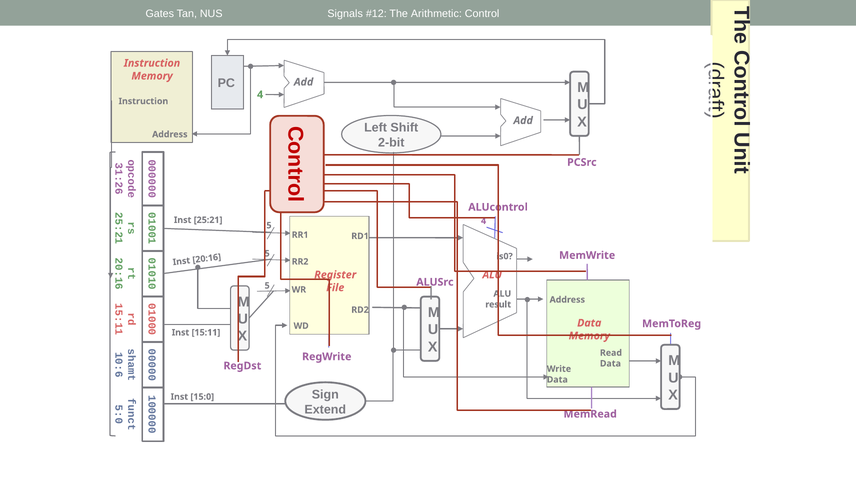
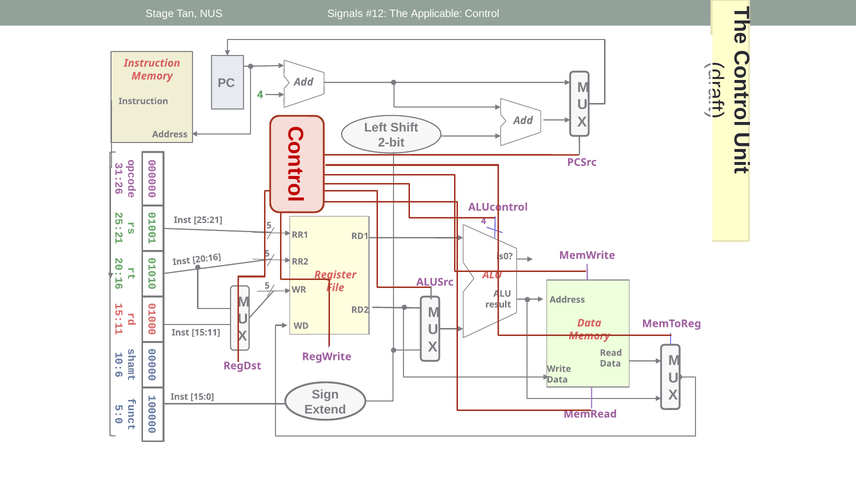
Gates: Gates -> Stage
Arithmetic: Arithmetic -> Applicable
